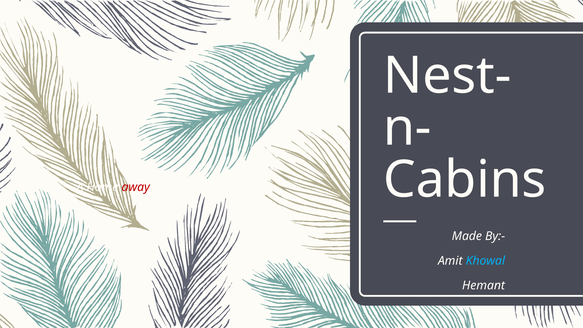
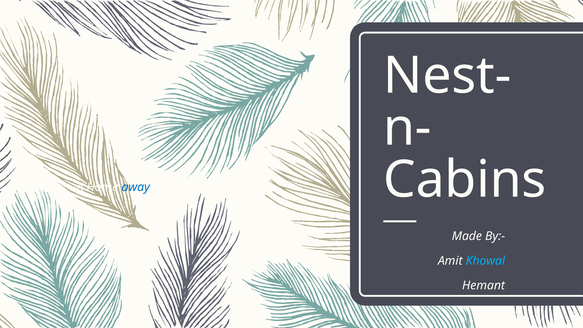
away colour: red -> blue
